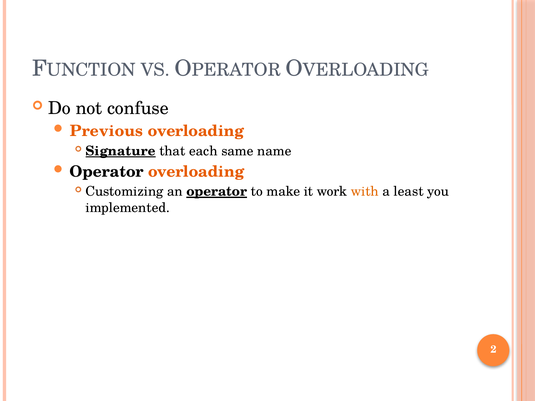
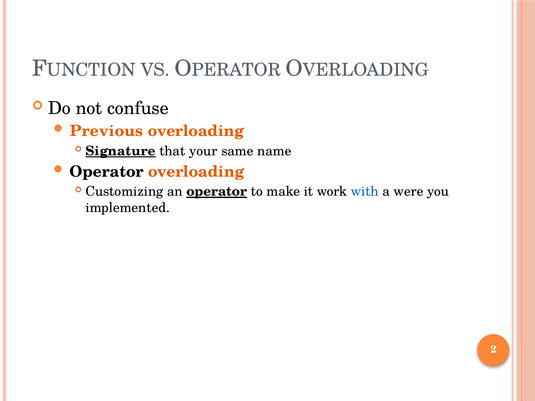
each: each -> your
with colour: orange -> blue
least: least -> were
